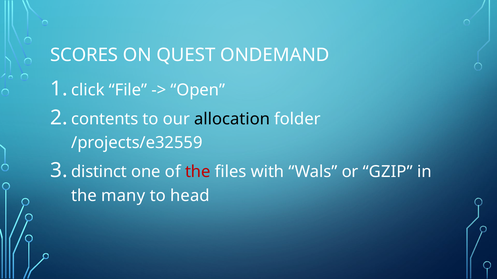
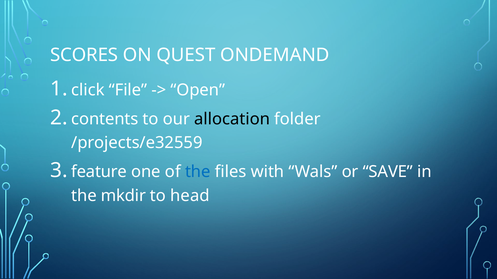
distinct: distinct -> feature
the at (198, 172) colour: red -> blue
GZIP: GZIP -> SAVE
many: many -> mkdir
